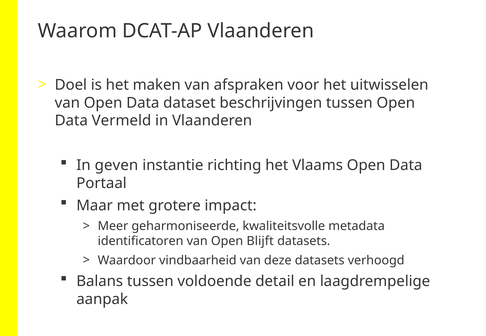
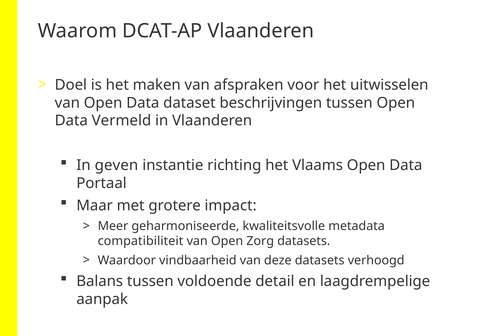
identificatoren: identificatoren -> compatibiliteit
Blijft: Blijft -> Zorg
